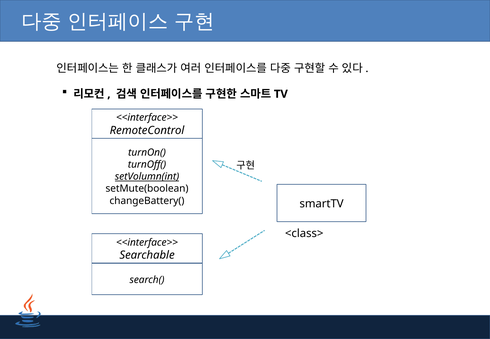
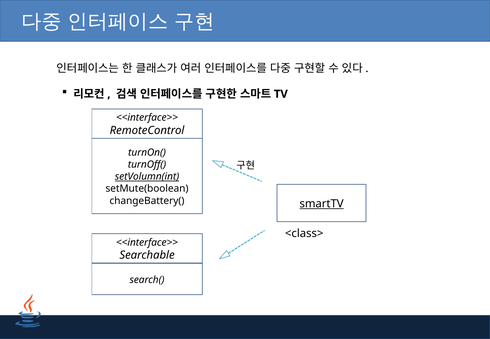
smartTV underline: none -> present
